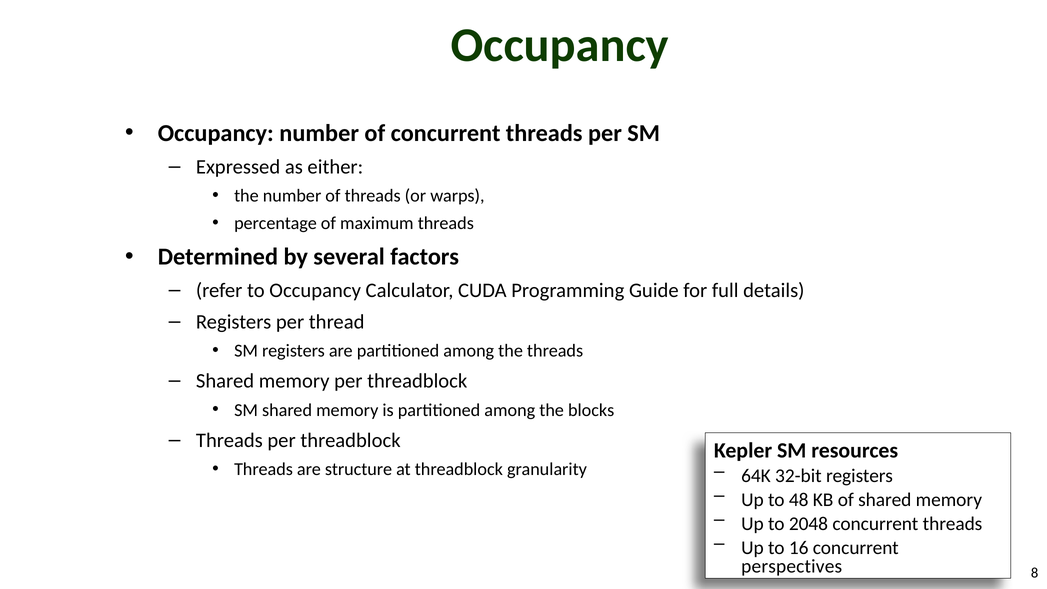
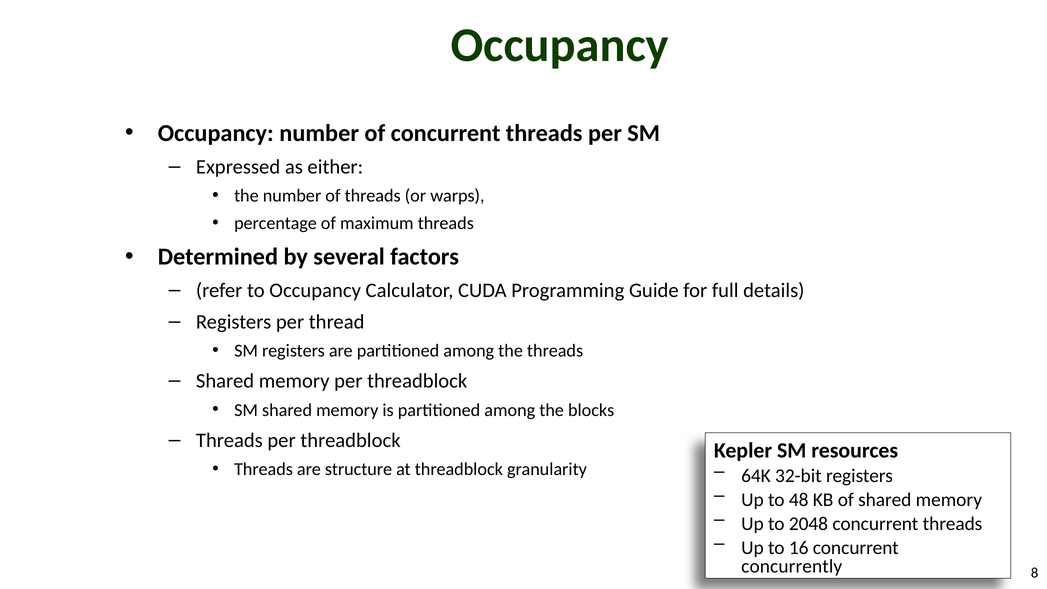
perspectives: perspectives -> concurrently
